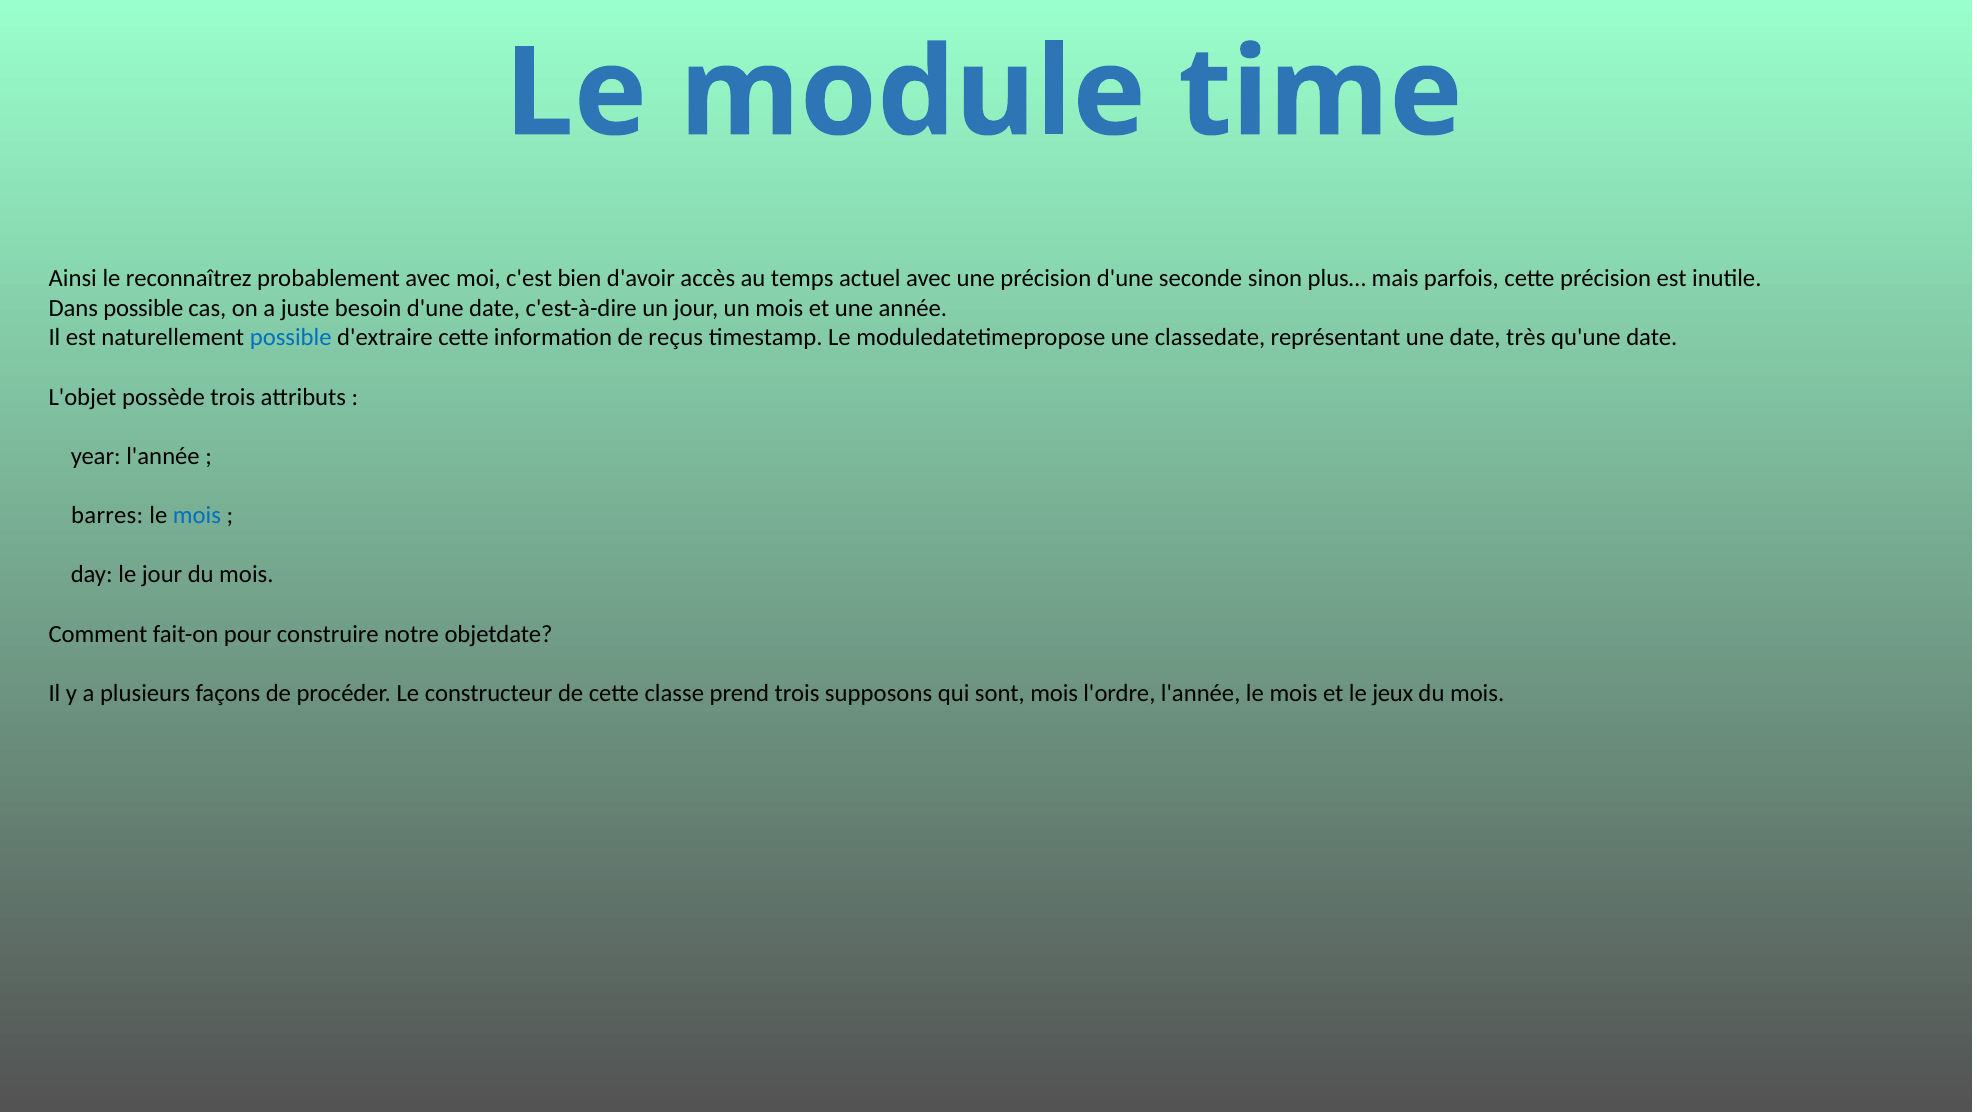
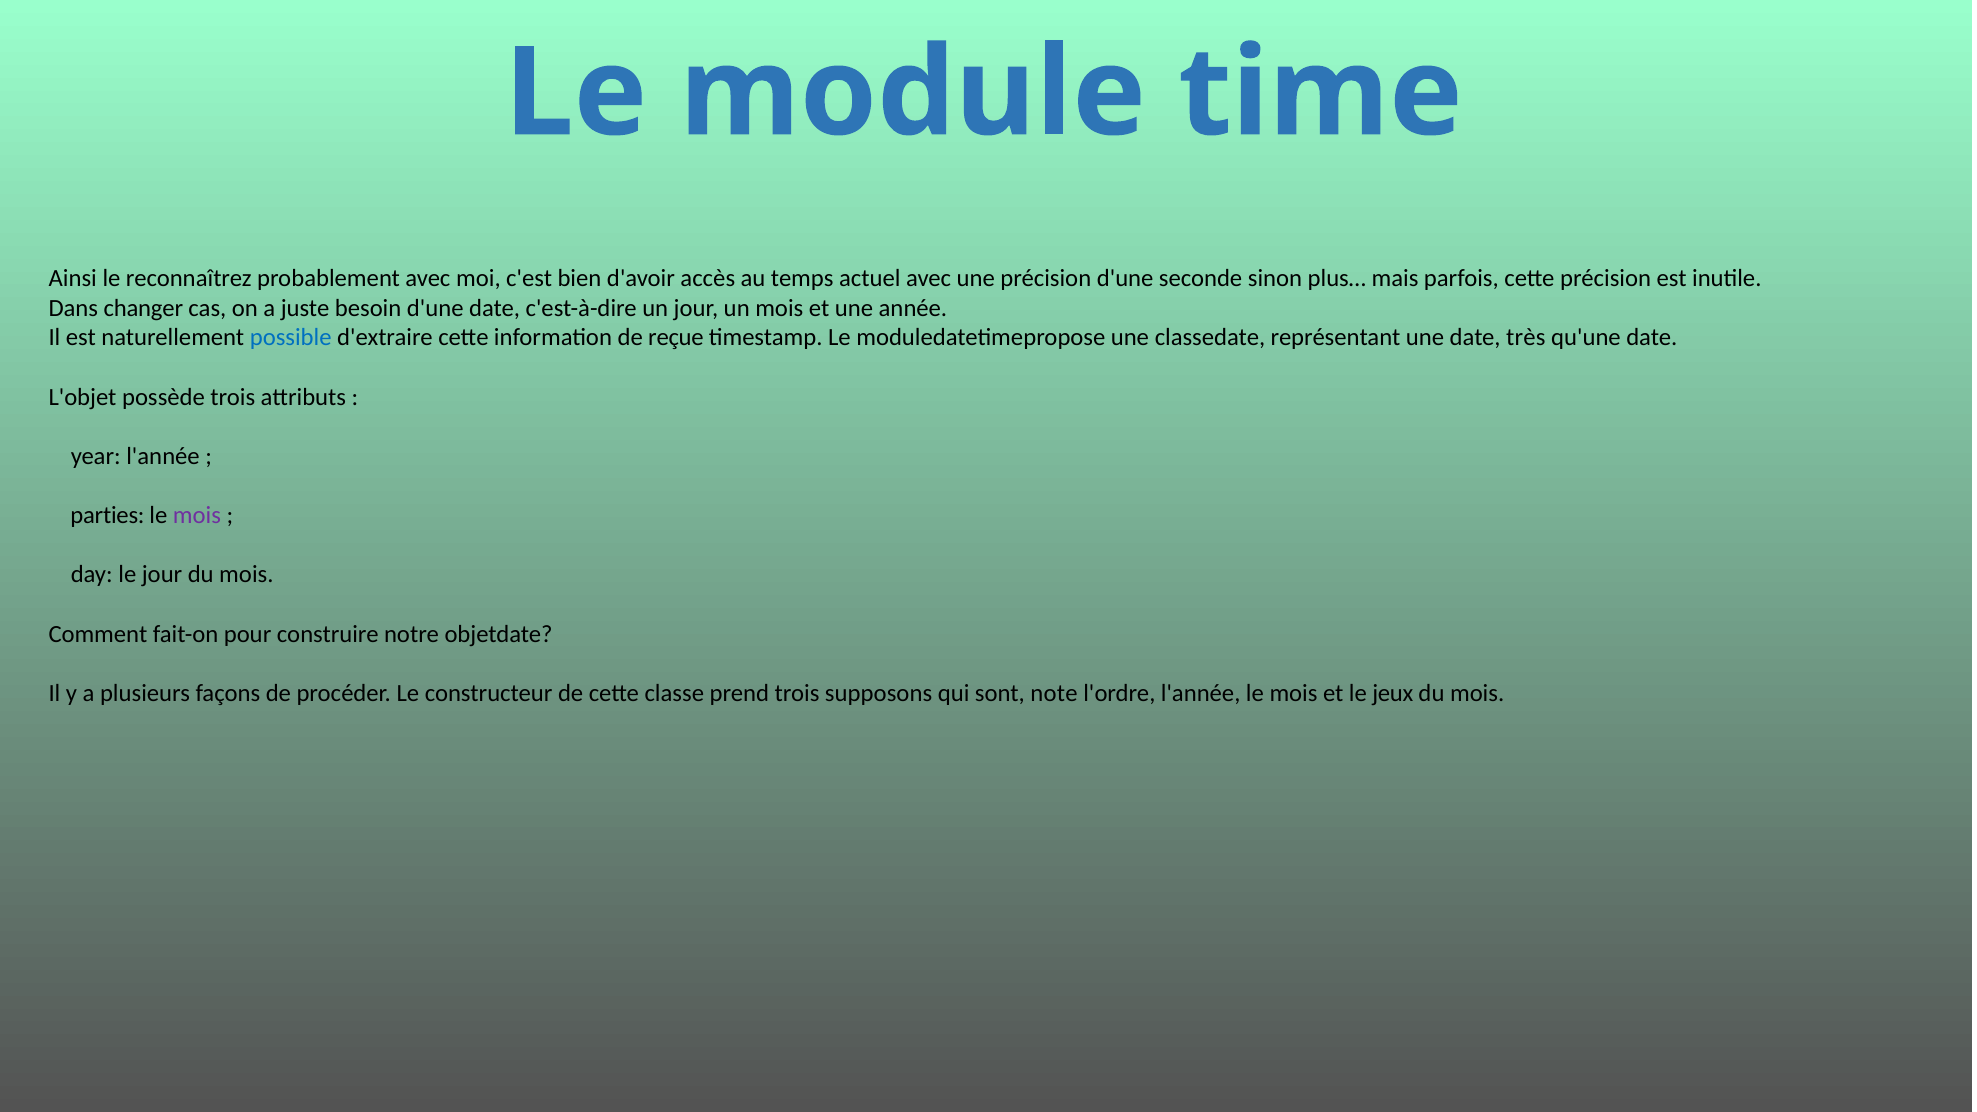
Dans possible: possible -> changer
reçus: reçus -> reçue
barres: barres -> parties
mois at (197, 516) colour: blue -> purple
sont mois: mois -> note
